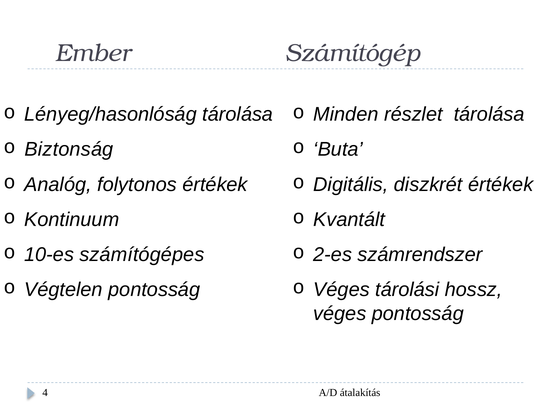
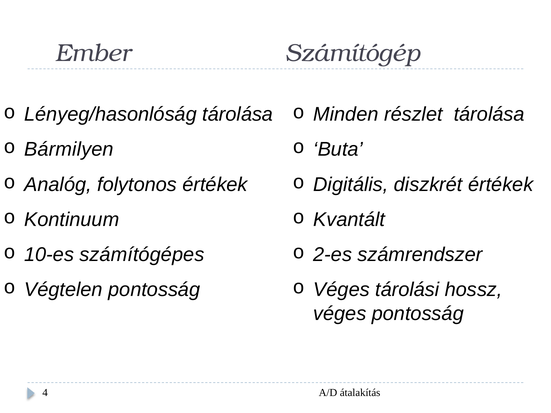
Biztonság: Biztonság -> Bármilyen
